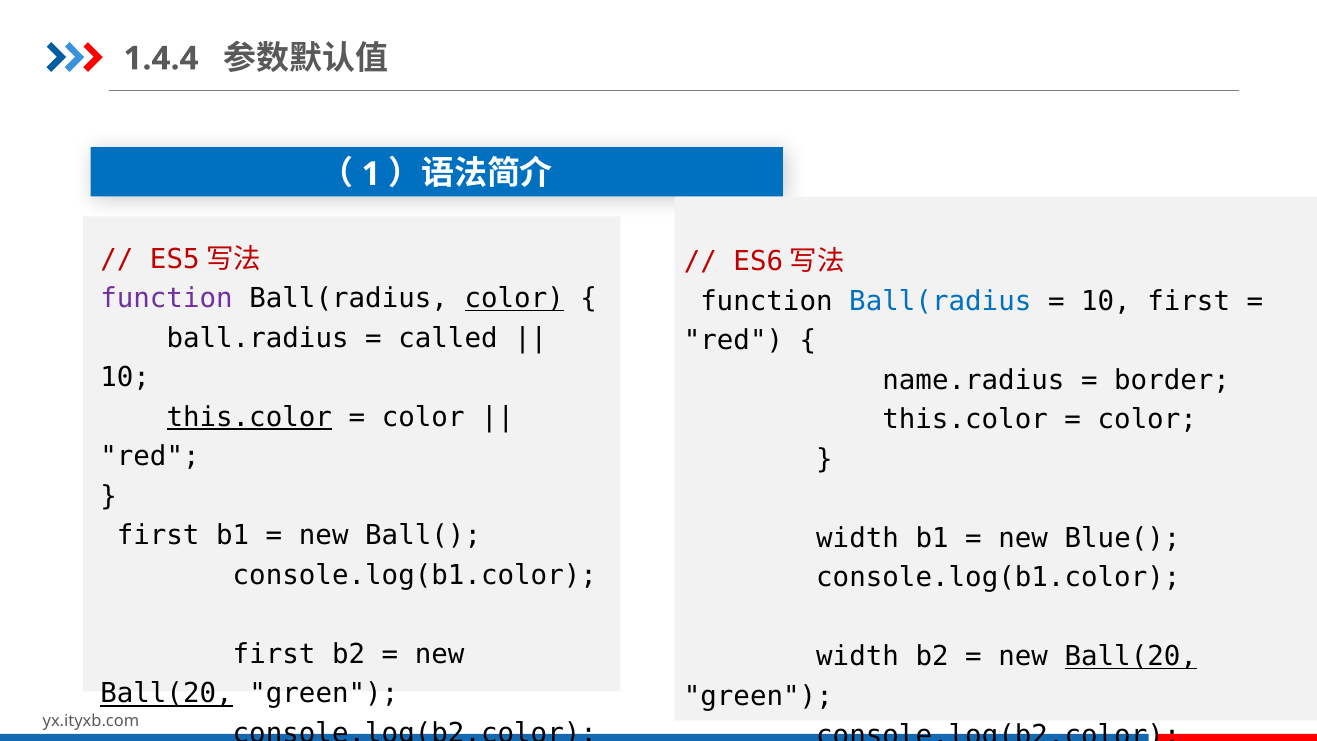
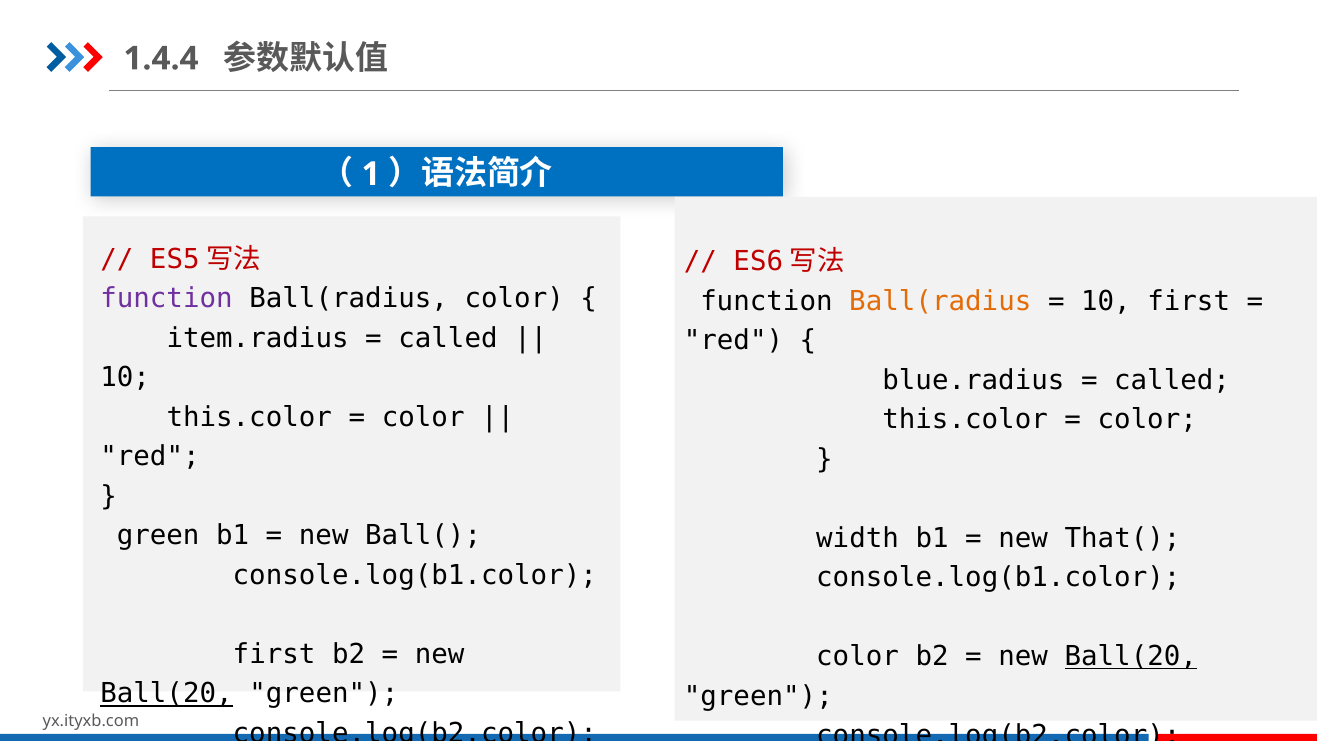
color at (514, 299) underline: present -> none
Ball(radius at (940, 301) colour: blue -> orange
ball.radius: ball.radius -> item.radius
name.radius: name.radius -> blue.radius
border at (1172, 380): border -> called
this.color at (249, 417) underline: present -> none
first at (158, 536): first -> green
Blue(: Blue( -> That(
width at (858, 657): width -> color
